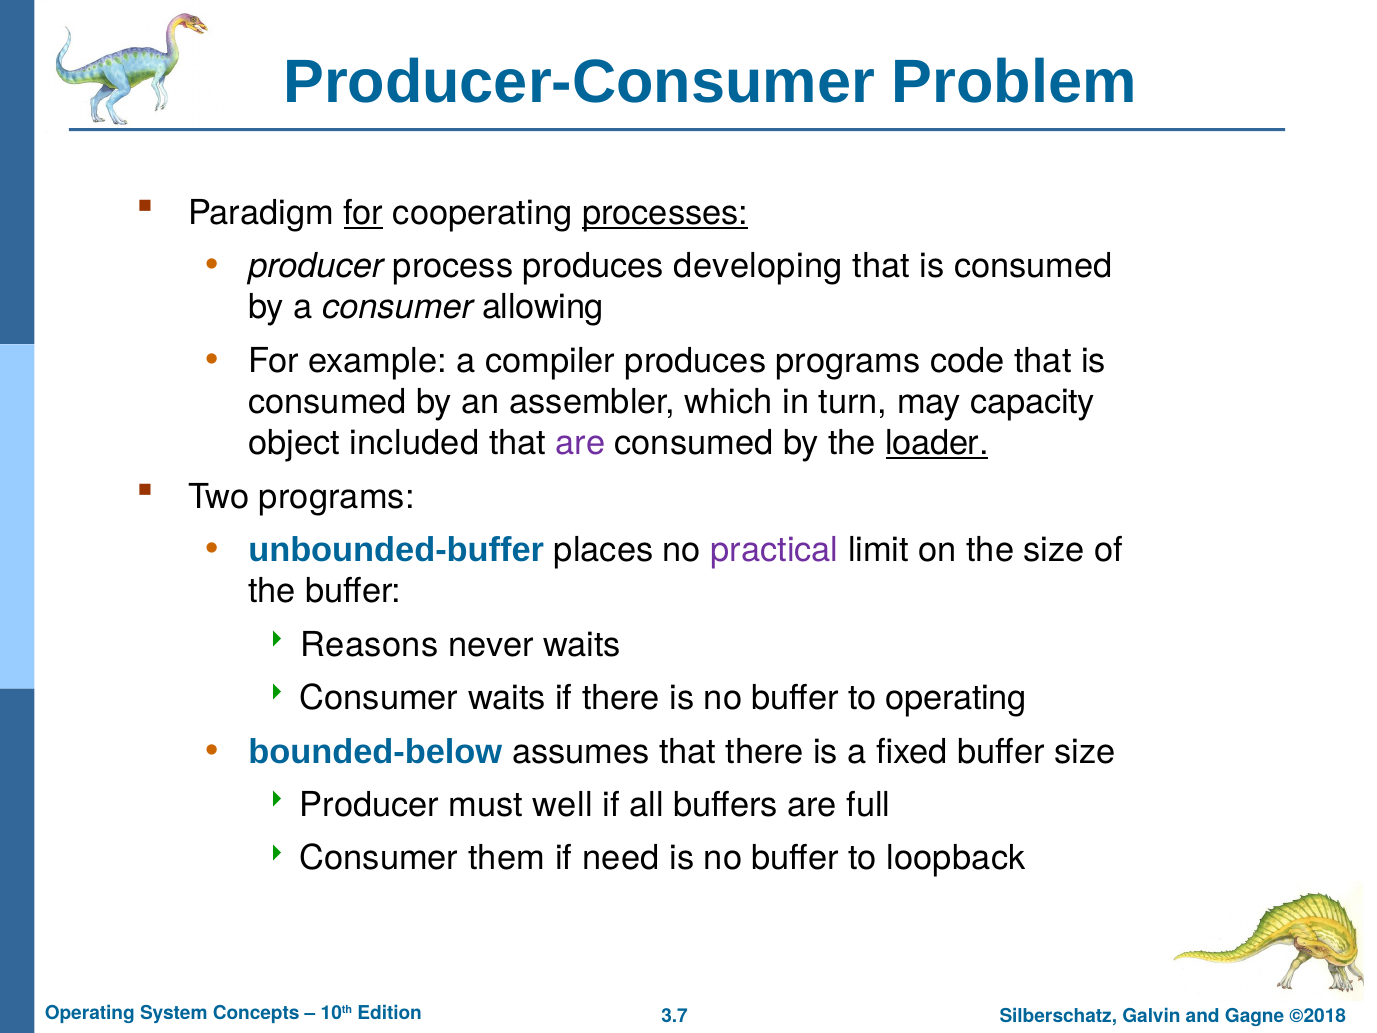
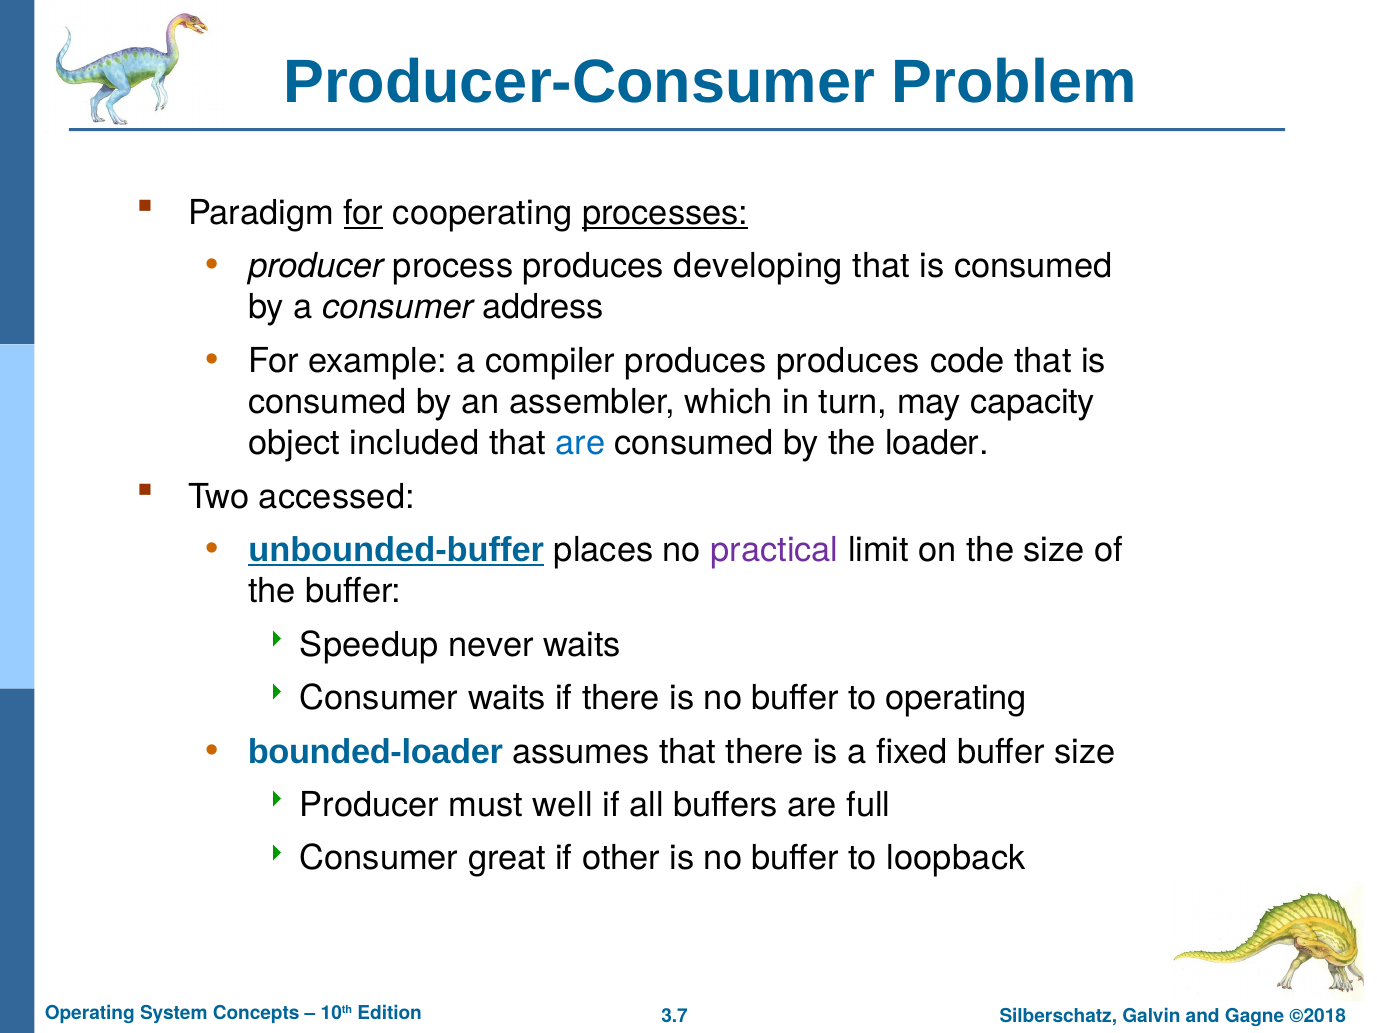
allowing: allowing -> address
produces programs: programs -> produces
are at (581, 443) colour: purple -> blue
loader underline: present -> none
Two programs: programs -> accessed
unbounded-buffer underline: none -> present
Reasons: Reasons -> Speedup
bounded-below: bounded-below -> bounded-loader
them: them -> great
need: need -> other
